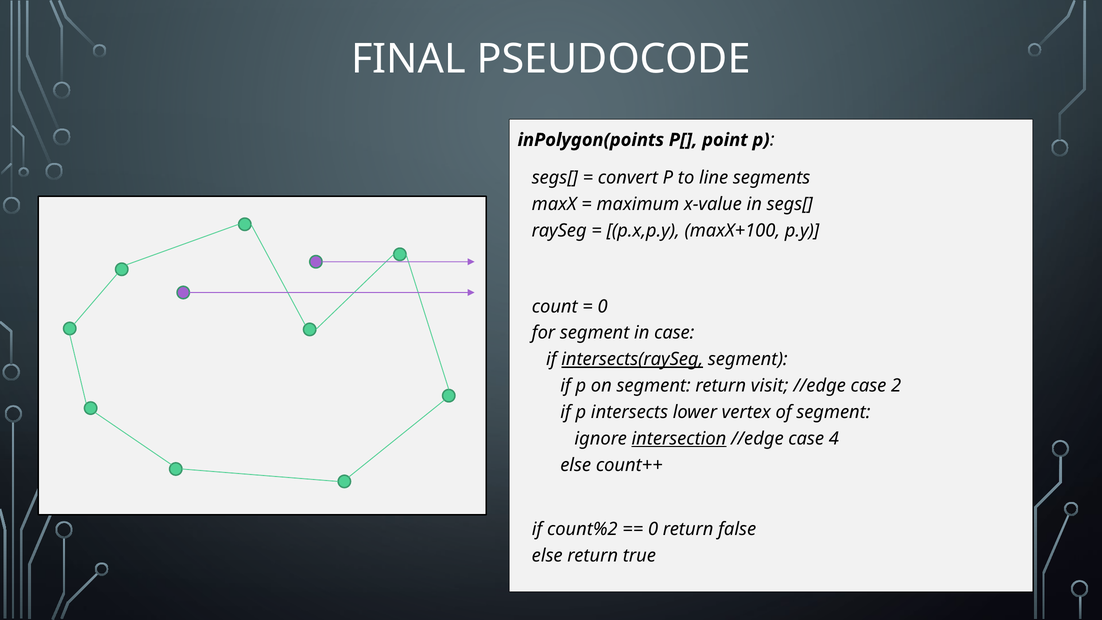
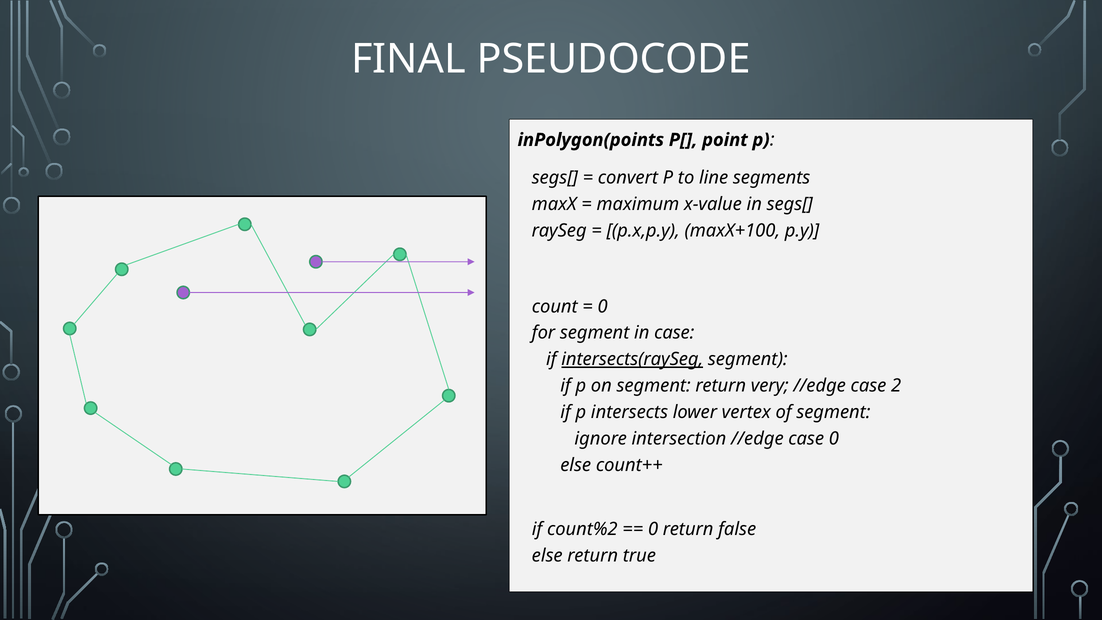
visit: visit -> very
intersection underline: present -> none
case 4: 4 -> 0
